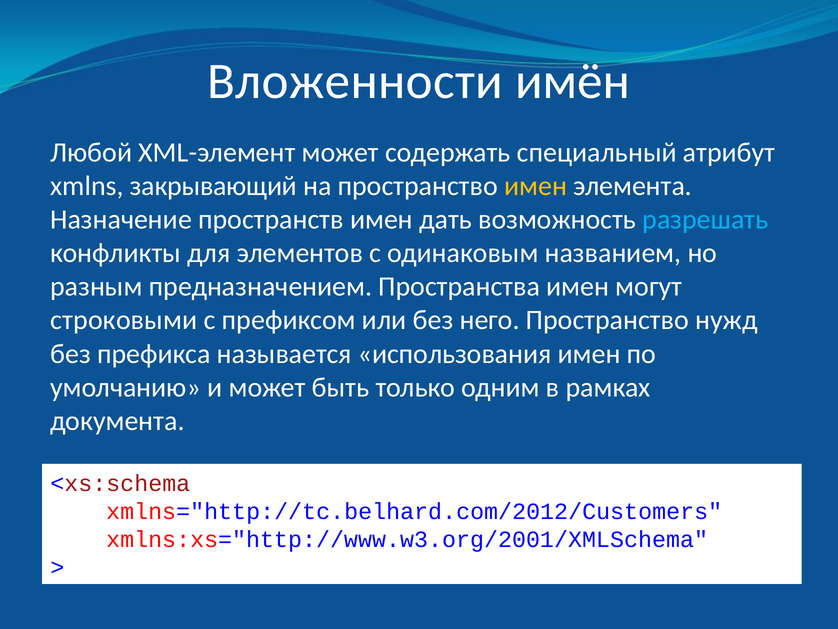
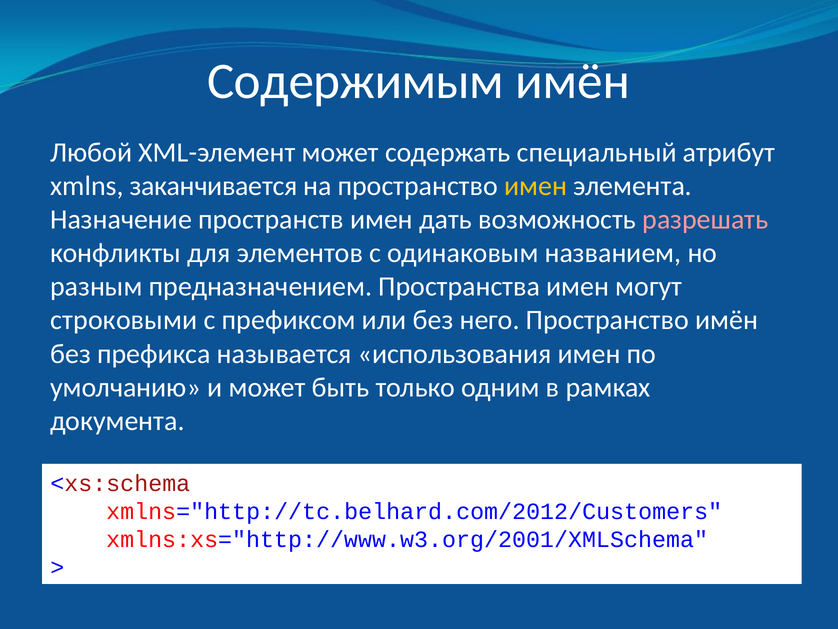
Вложенности: Вложенности -> Содержимым
закрывающий: закрывающий -> заканчивается
разрешать colour: light blue -> pink
Пространство нужд: нужд -> имён
